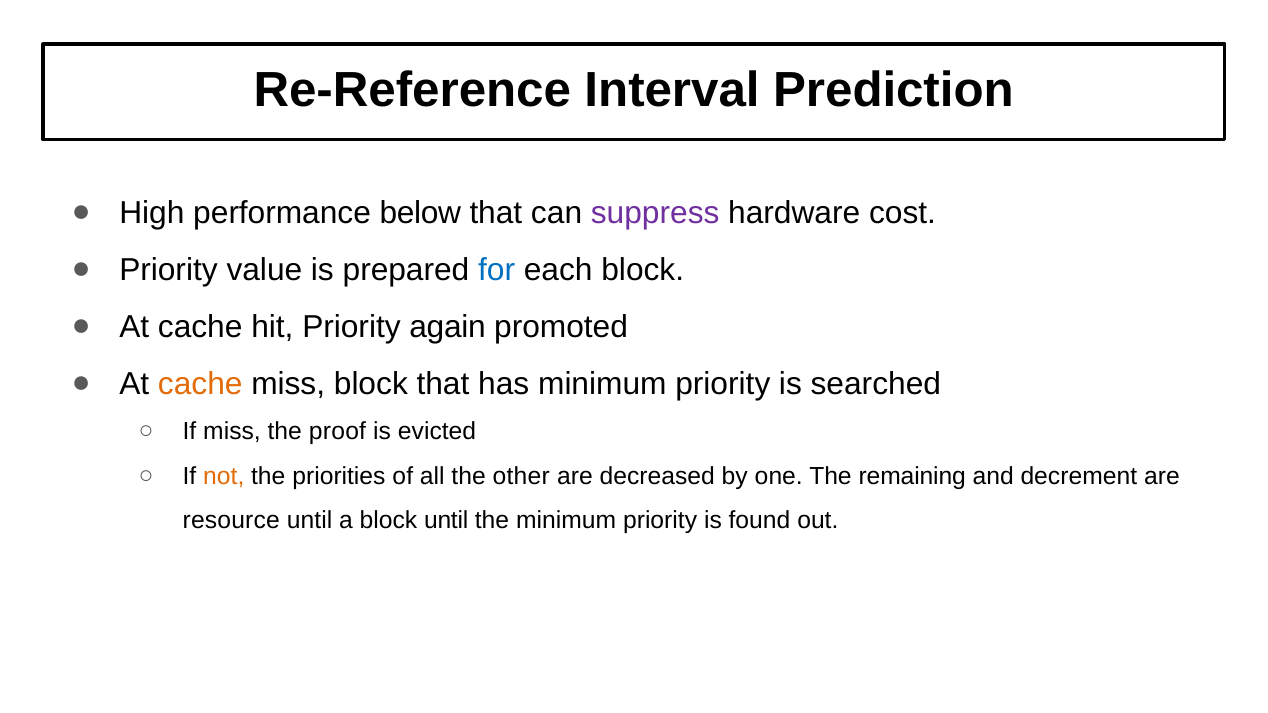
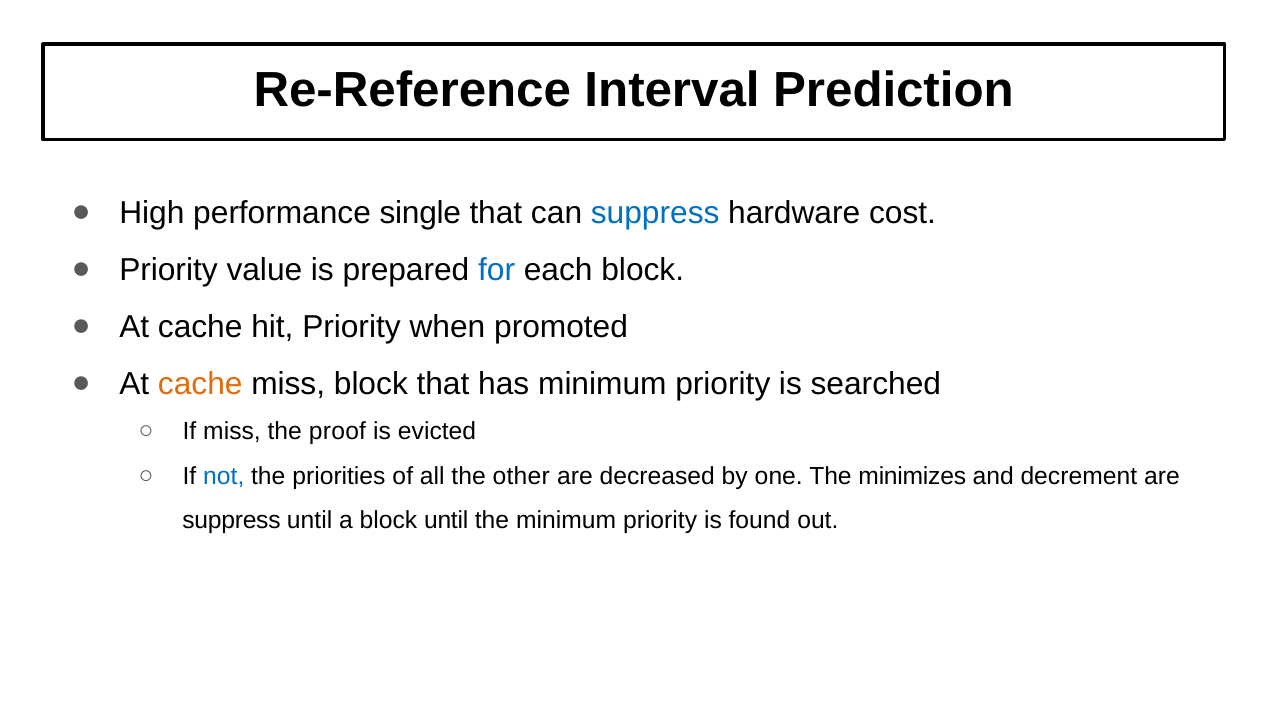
below: below -> single
suppress at (655, 213) colour: purple -> blue
again: again -> when
not colour: orange -> blue
remaining: remaining -> minimizes
resource at (231, 521): resource -> suppress
